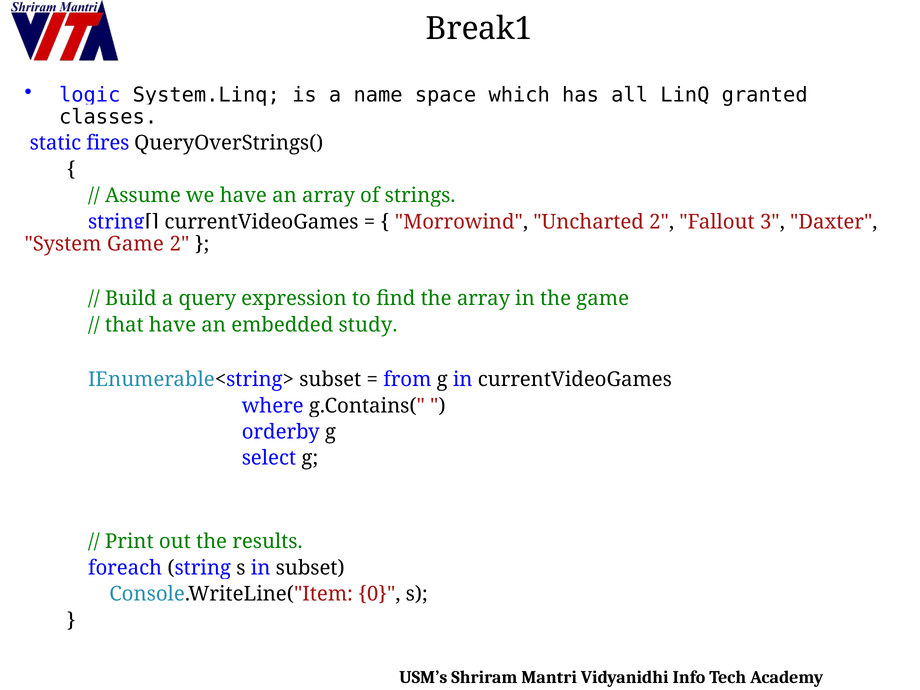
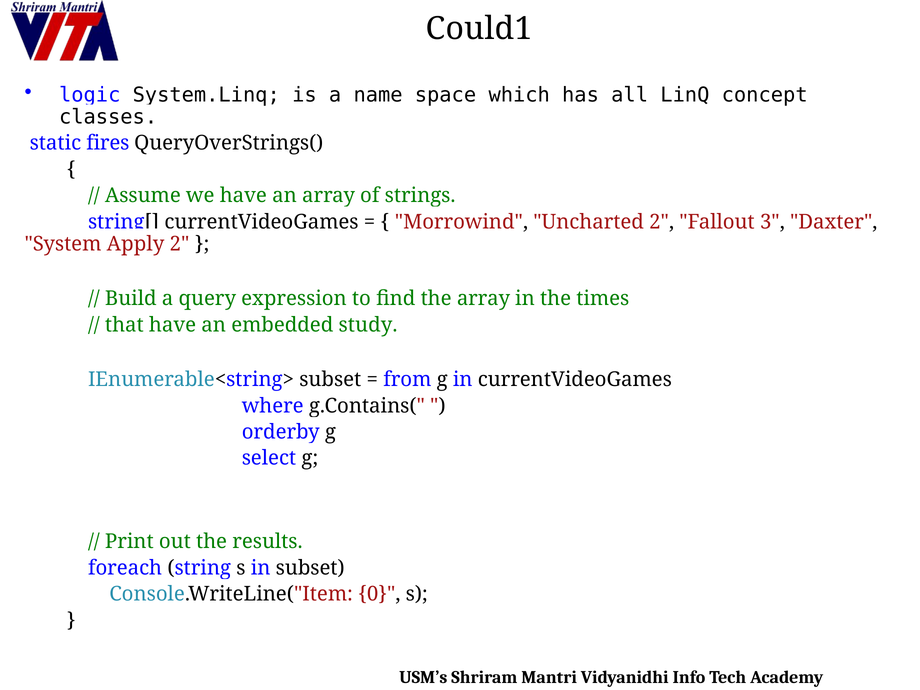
Break1: Break1 -> Could1
granted: granted -> concept
System Game: Game -> Apply
the game: game -> times
